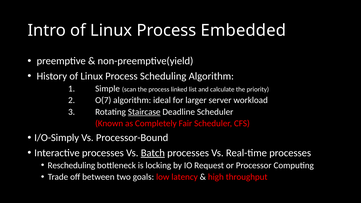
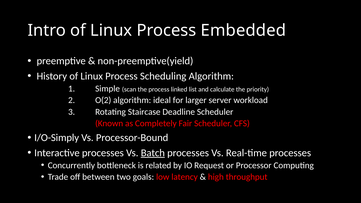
O(7: O(7 -> O(2
Staircase underline: present -> none
Rescheduling: Rescheduling -> Concurrently
locking: locking -> related
